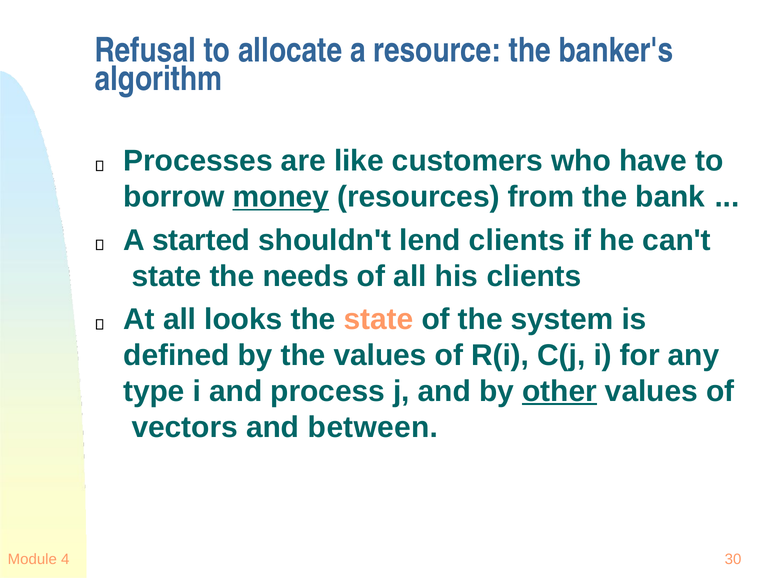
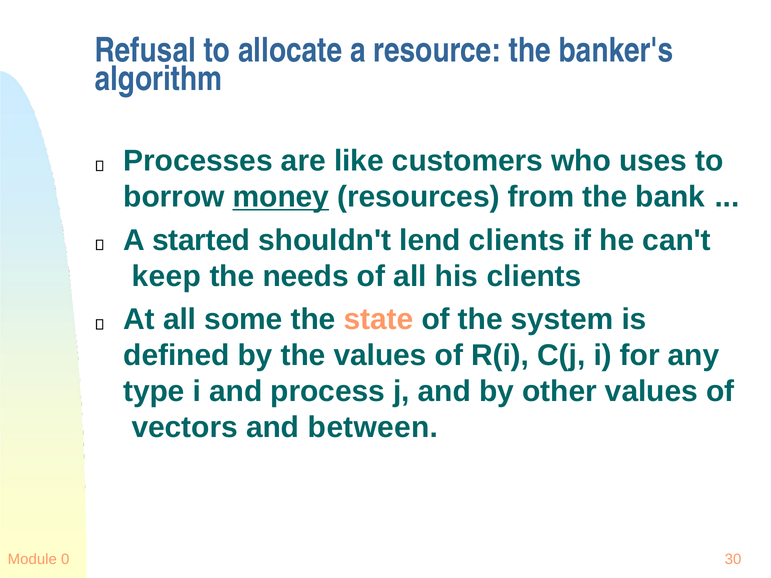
have: have -> uses
state at (167, 276): state -> keep
looks: looks -> some
other underline: present -> none
4: 4 -> 0
